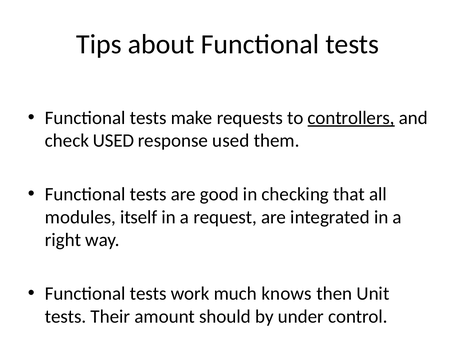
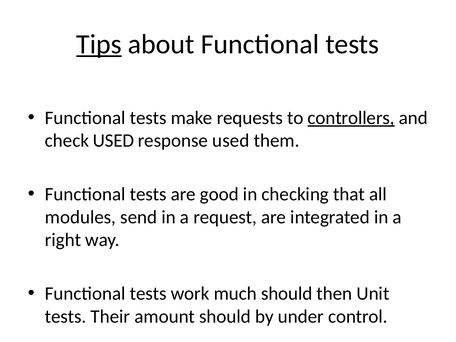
Tips underline: none -> present
itself: itself -> send
much knows: knows -> should
